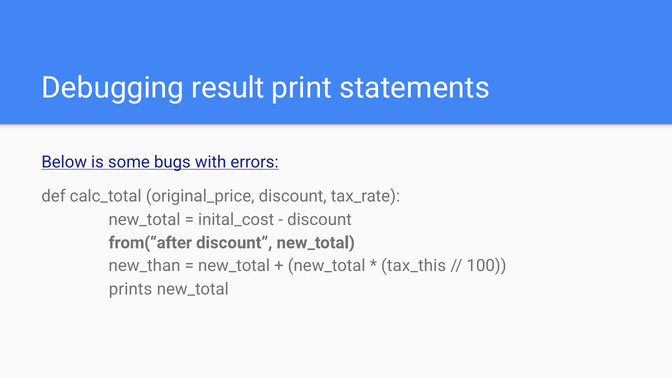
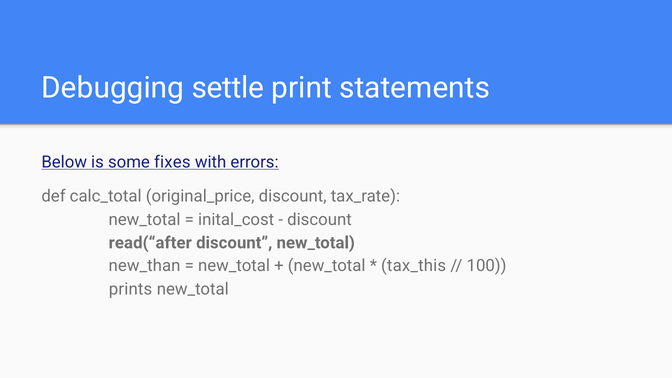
result: result -> settle
bugs: bugs -> fixes
from(“after: from(“after -> read(“after
